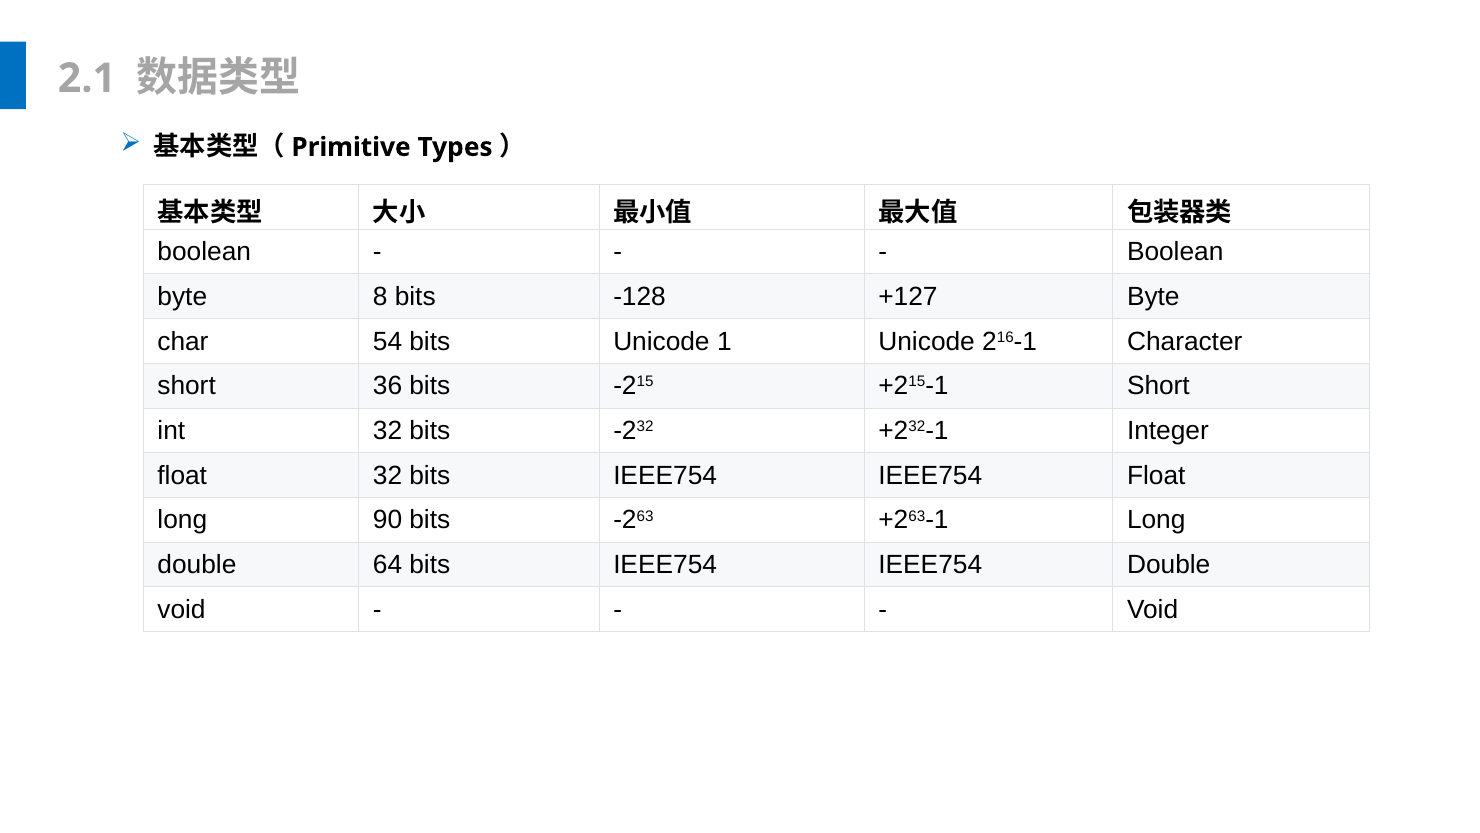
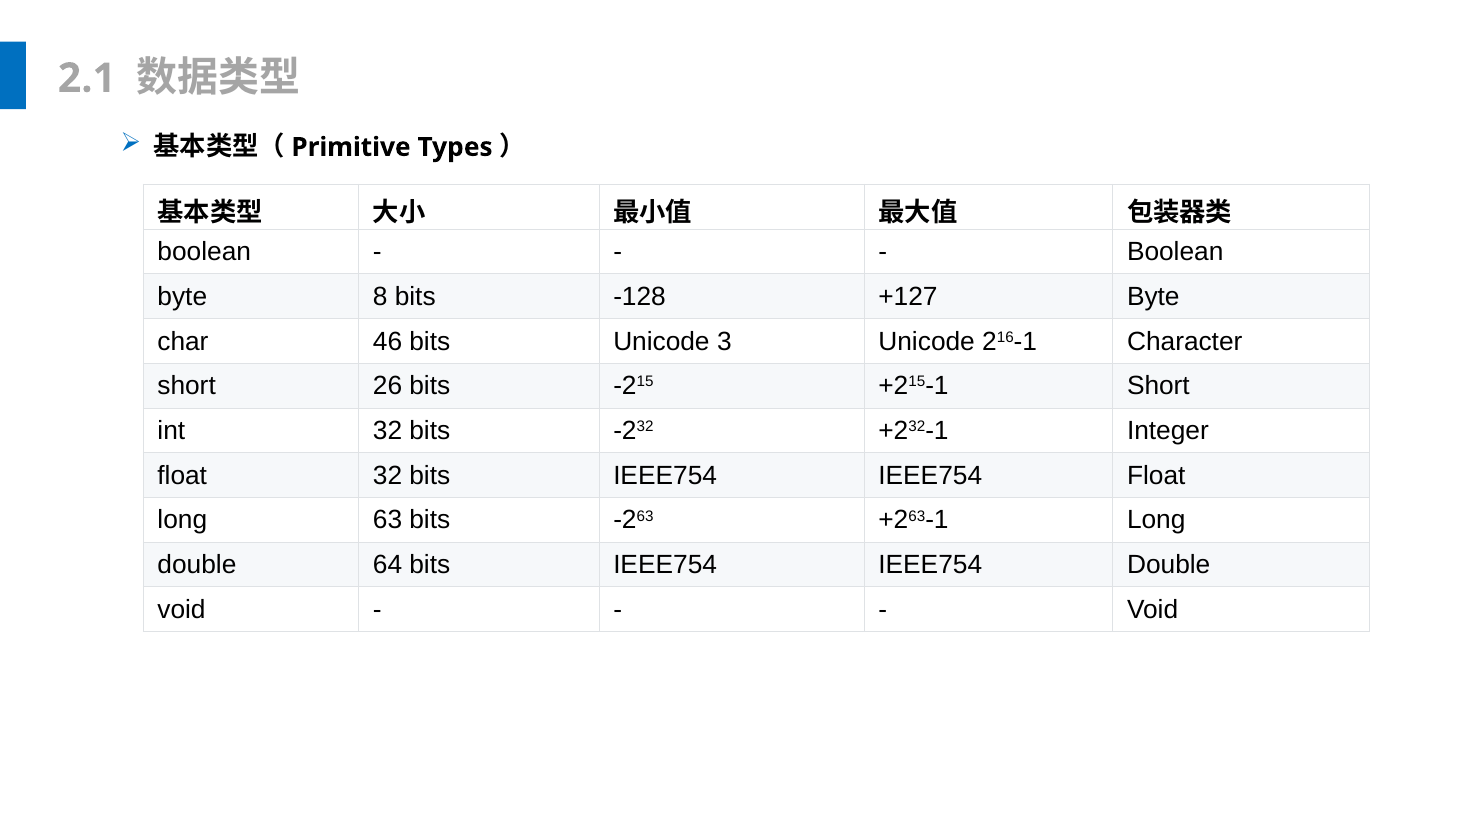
54: 54 -> 46
1: 1 -> 3
36: 36 -> 26
90: 90 -> 63
